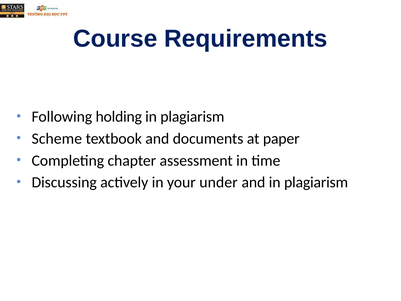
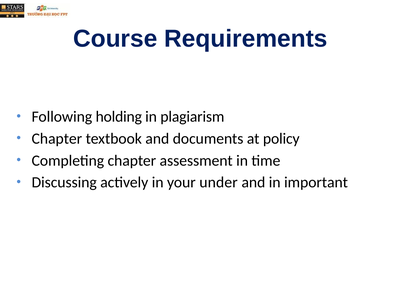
Scheme at (57, 139): Scheme -> Chapter
paper: paper -> policy
and in plagiarism: plagiarism -> important
